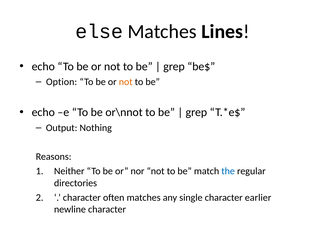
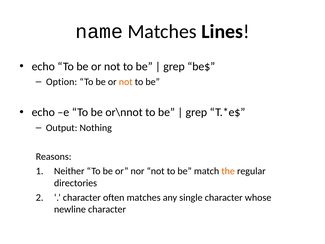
else: else -> name
the colour: blue -> orange
earlier: earlier -> whose
